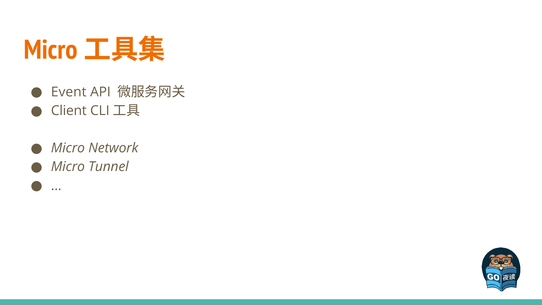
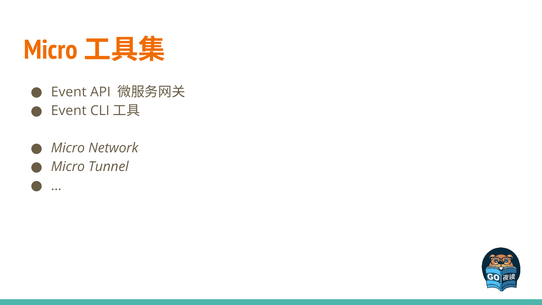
Client at (69, 111): Client -> Event
